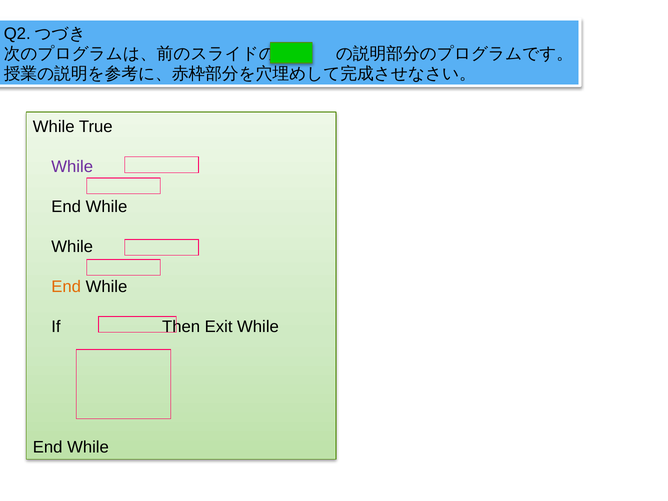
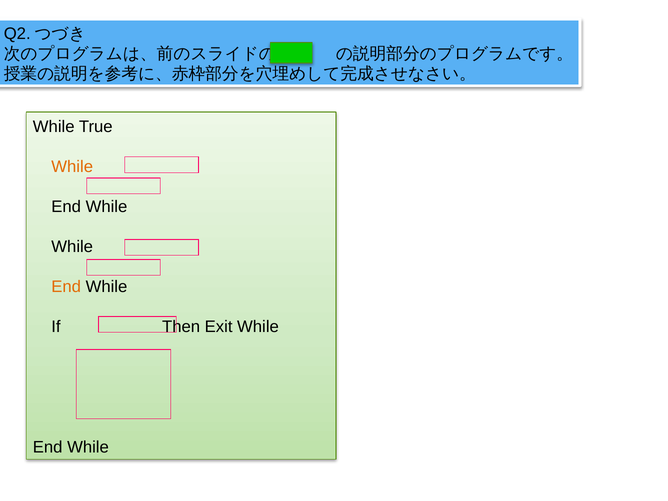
While at (72, 167) colour: purple -> orange
